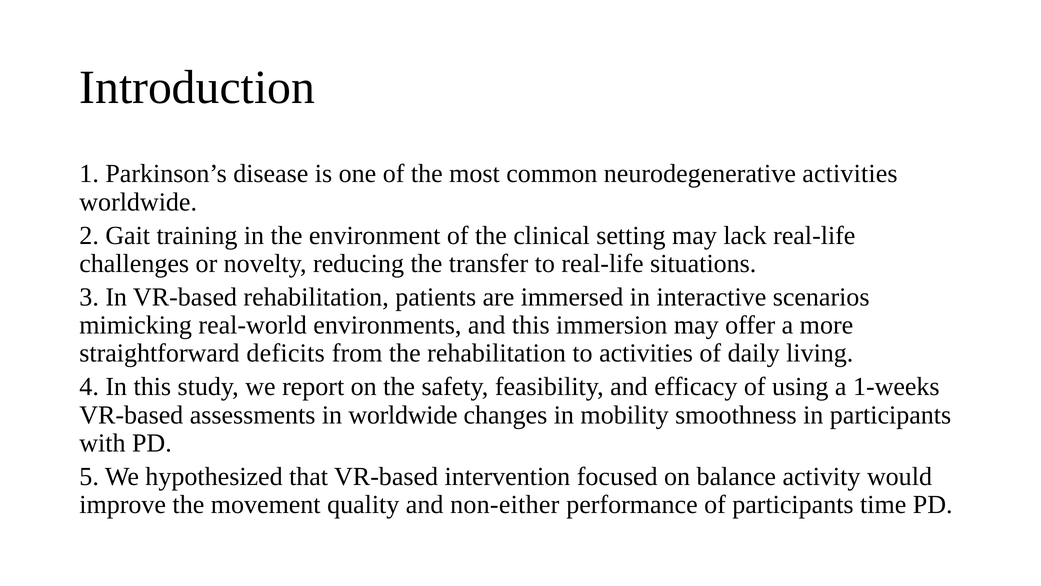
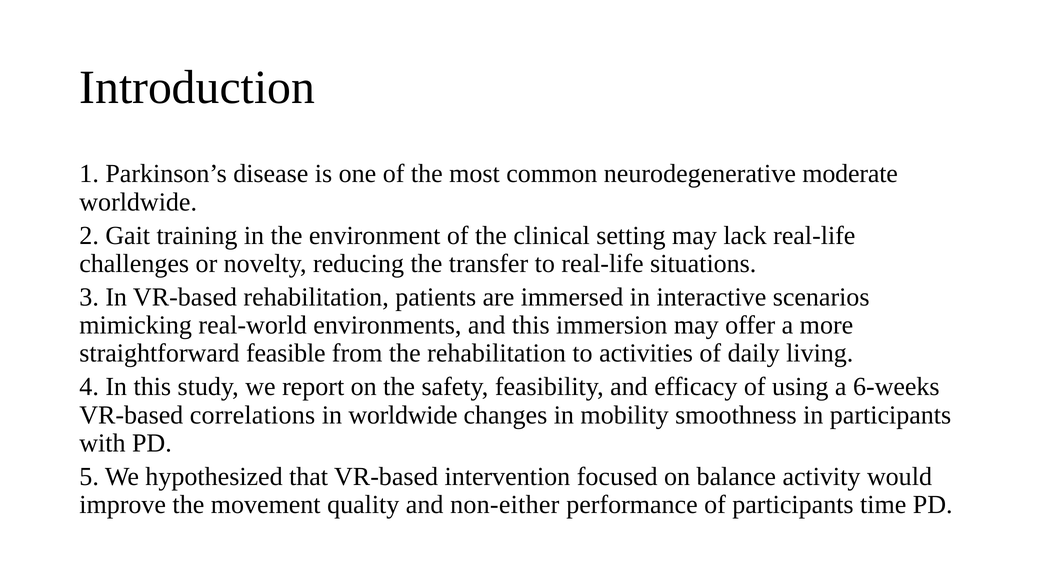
neurodegenerative activities: activities -> moderate
deficits: deficits -> feasible
1-weeks: 1-weeks -> 6-weeks
assessments: assessments -> correlations
